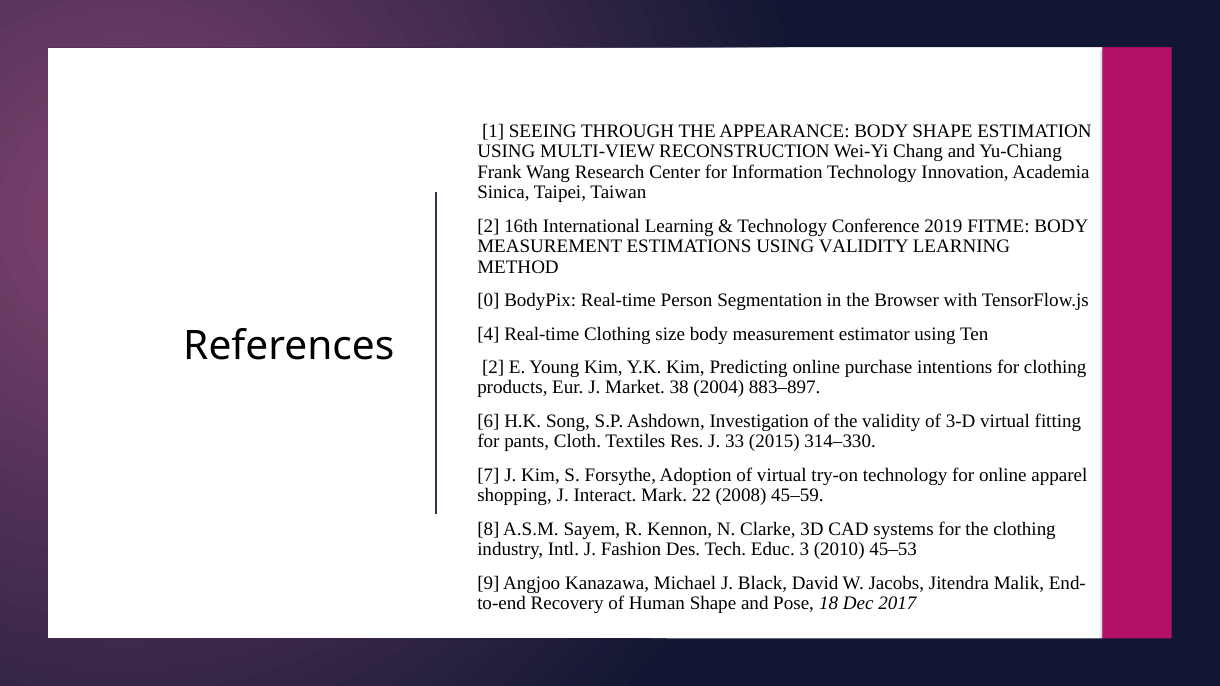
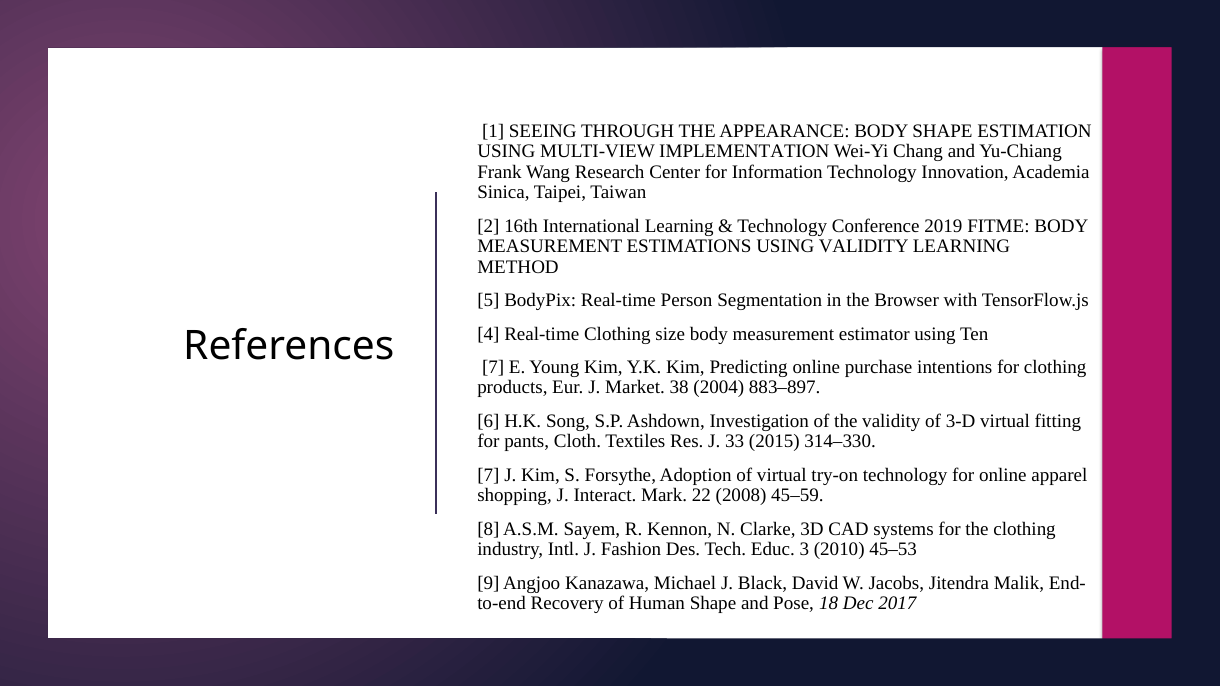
RECONSTRUCTION: RECONSTRUCTION -> IMPLEMENTATION
0: 0 -> 5
2 at (493, 367): 2 -> 7
